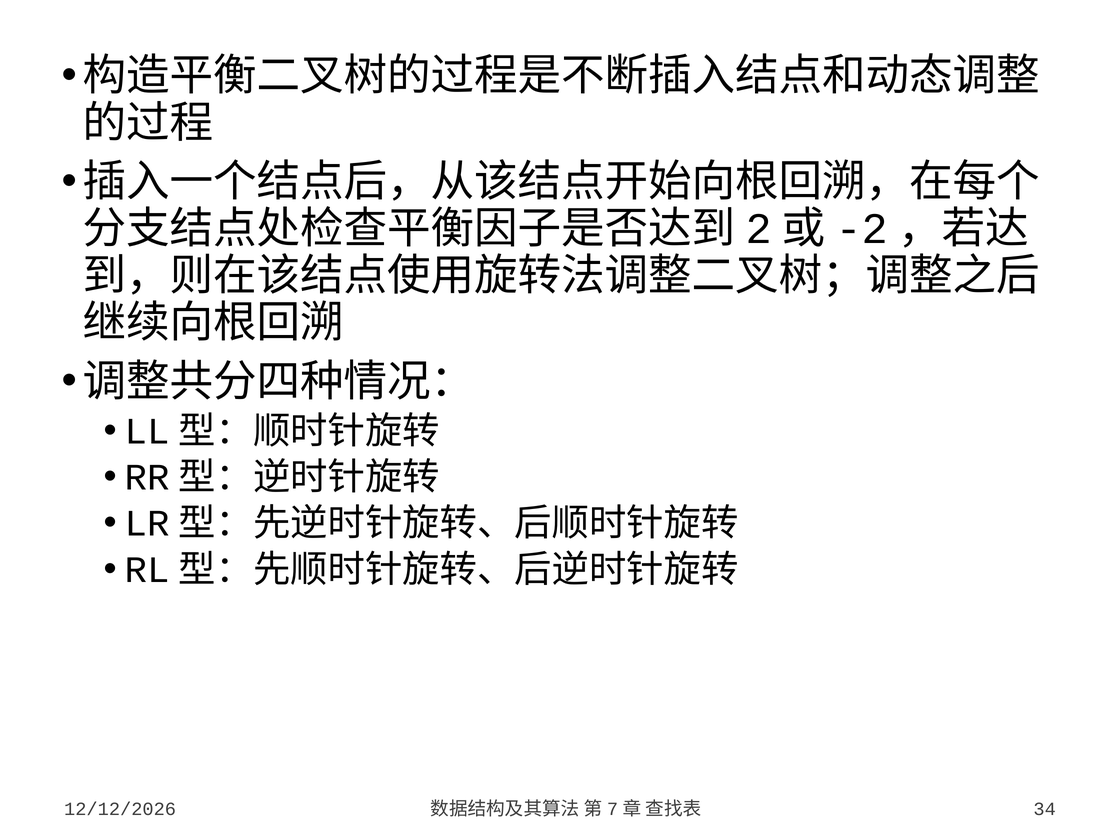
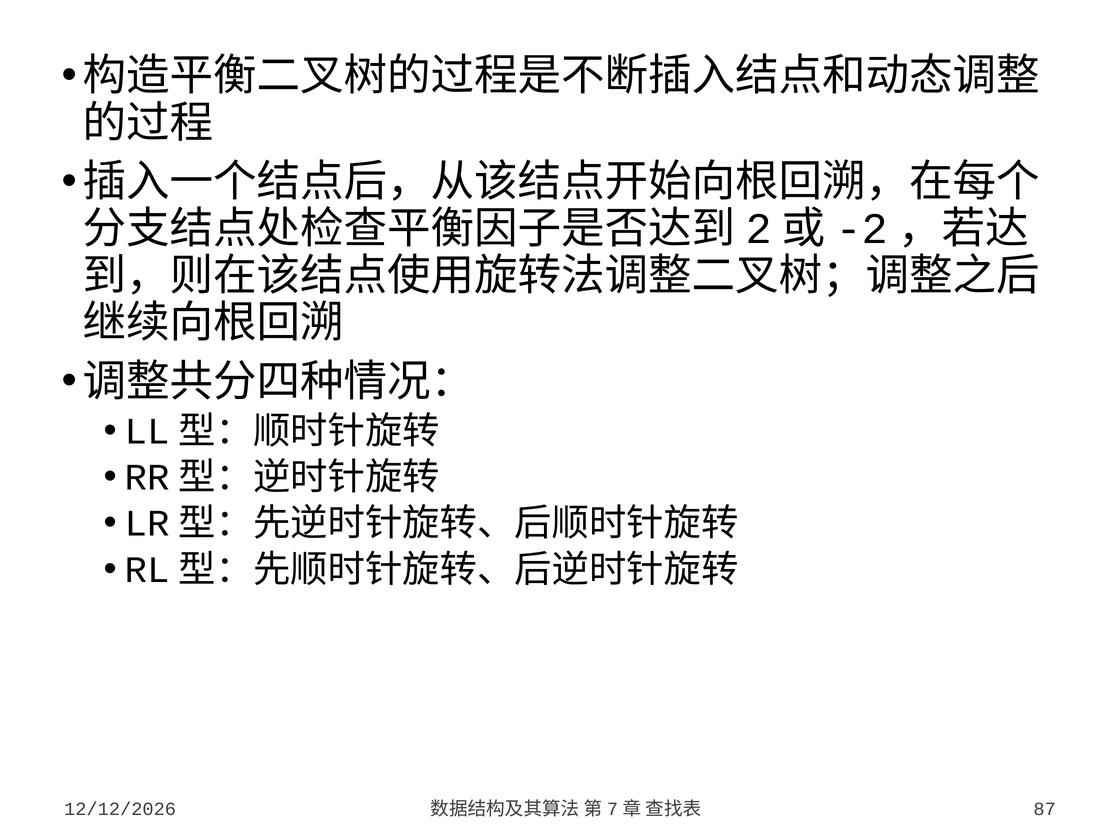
34: 34 -> 87
